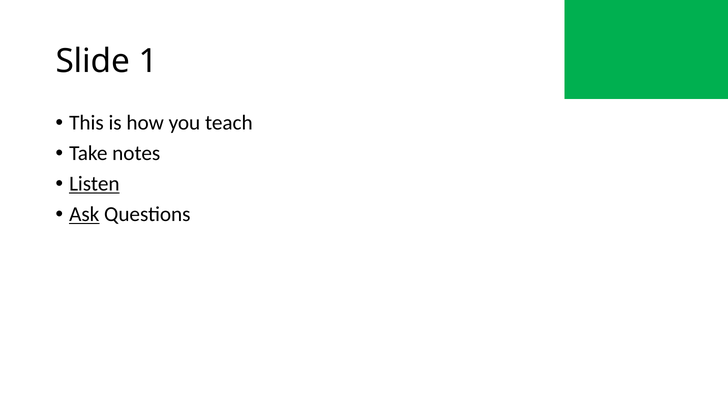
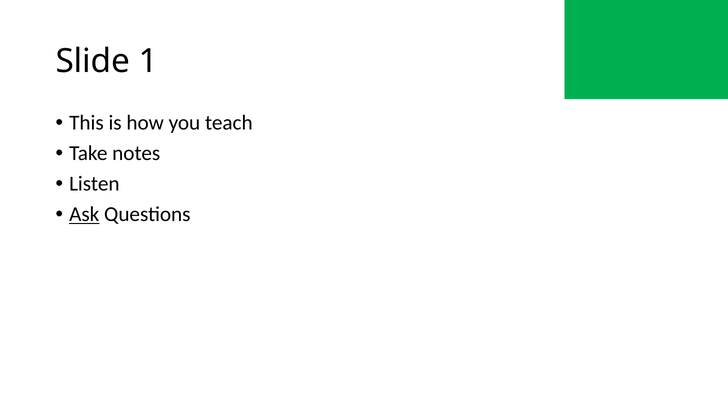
Listen underline: present -> none
